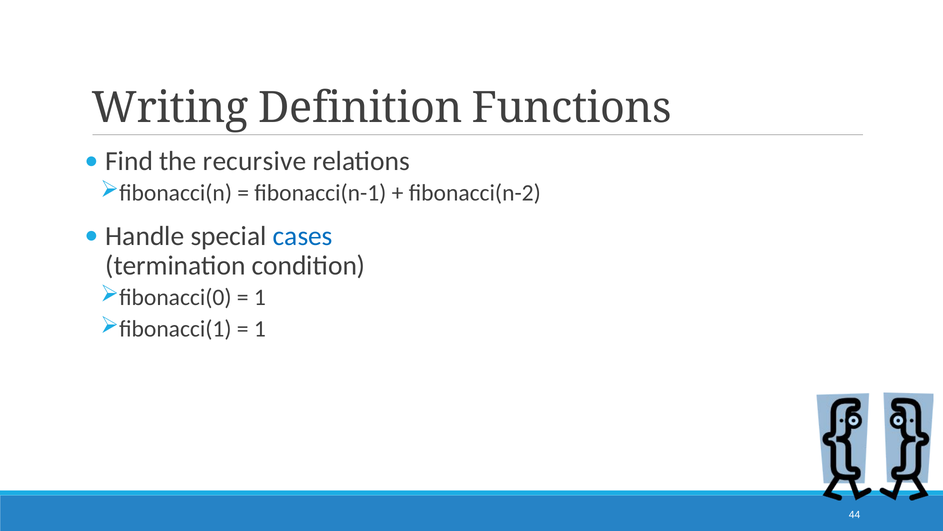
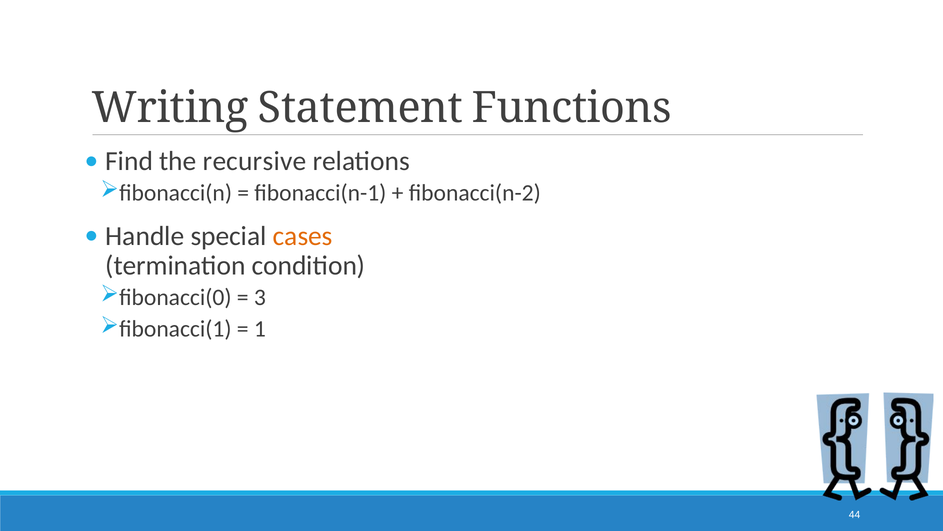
Definition: Definition -> Statement
cases colour: blue -> orange
1 at (260, 297): 1 -> 3
